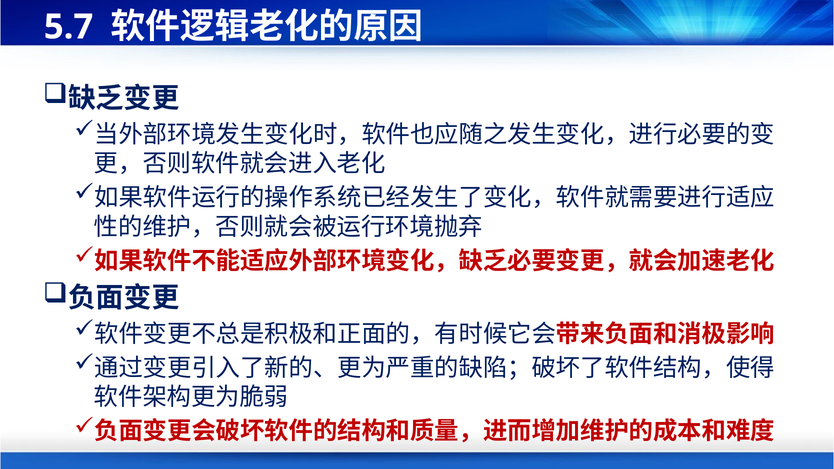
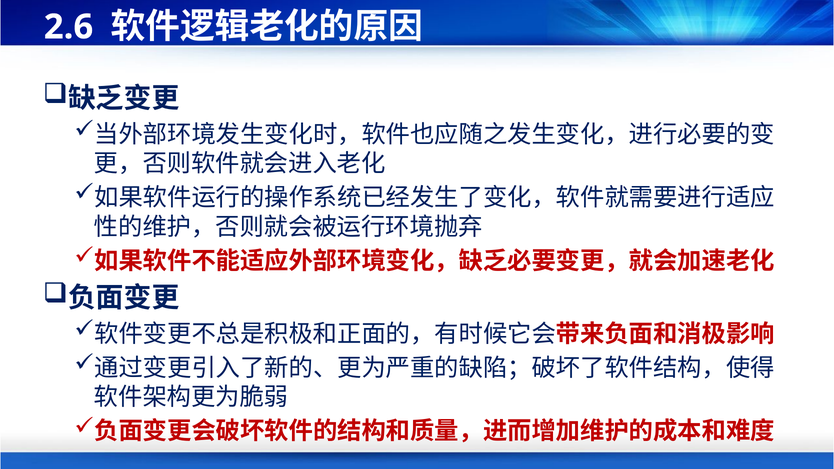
5.7: 5.7 -> 2.6
